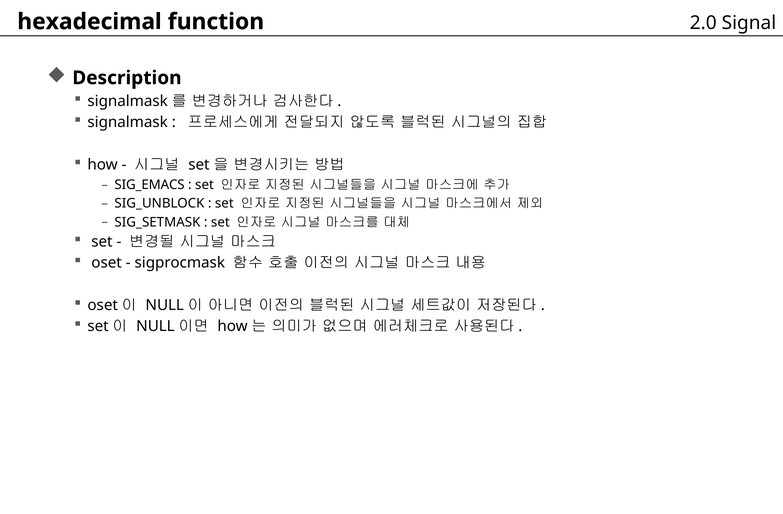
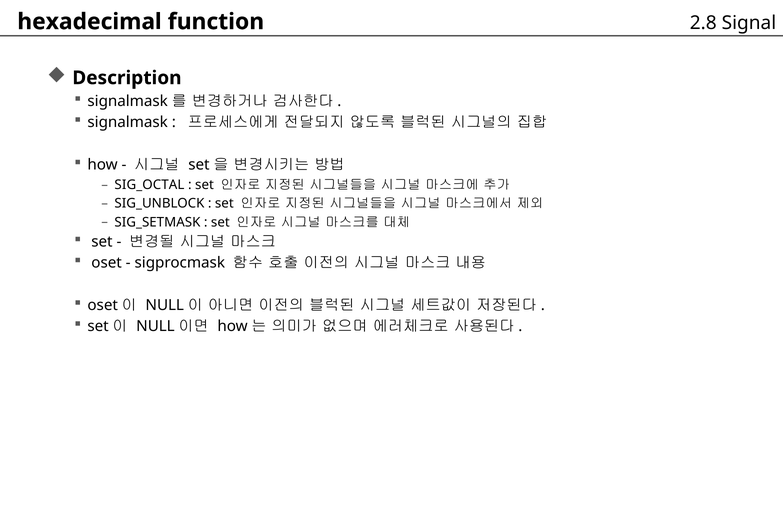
2.0: 2.0 -> 2.8
SIG_EMACS: SIG_EMACS -> SIG_OCTAL
